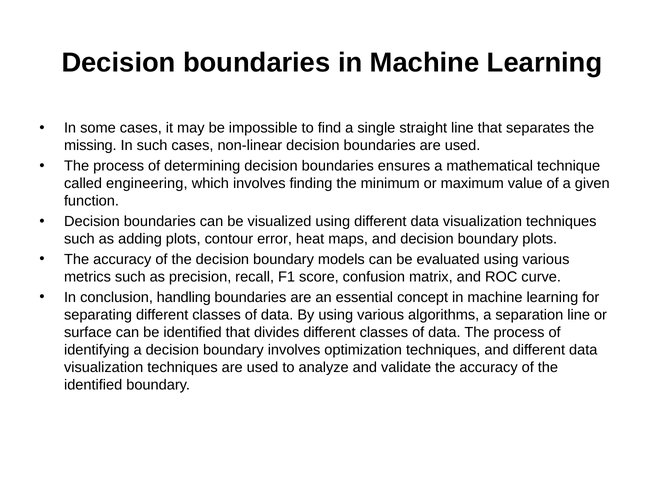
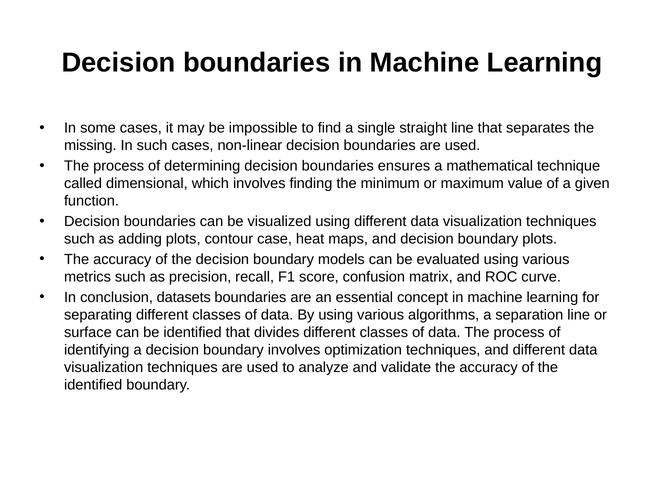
engineering: engineering -> dimensional
error: error -> case
handling: handling -> datasets
